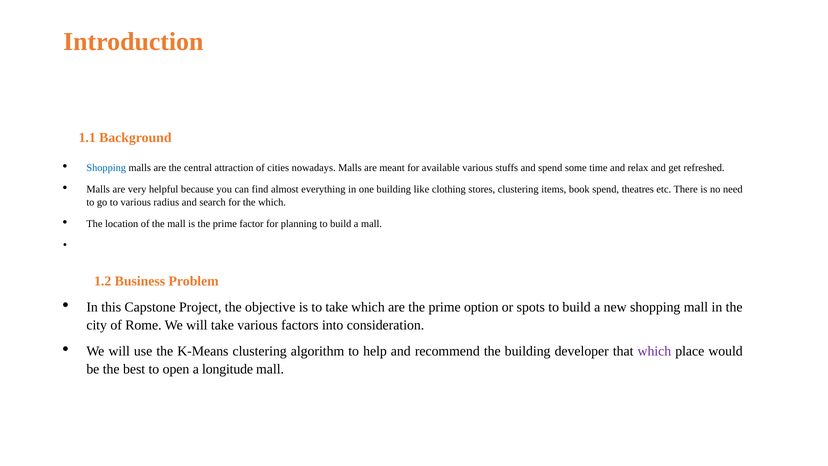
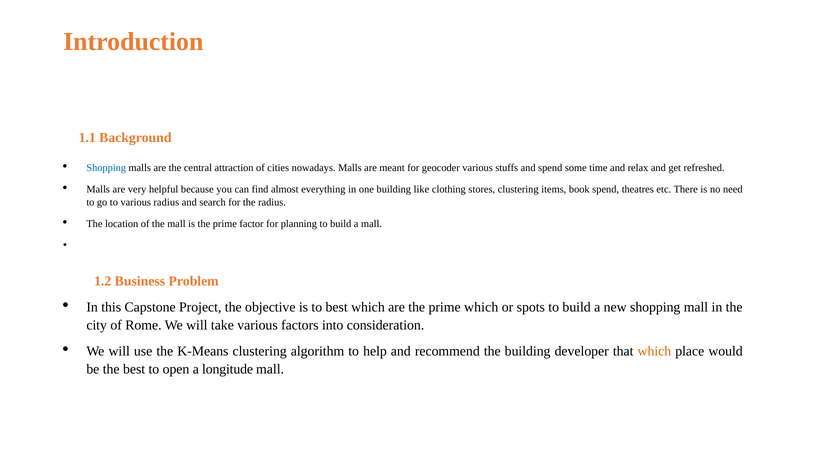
available: available -> geocoder
the which: which -> radius
to take: take -> best
prime option: option -> which
which at (654, 351) colour: purple -> orange
